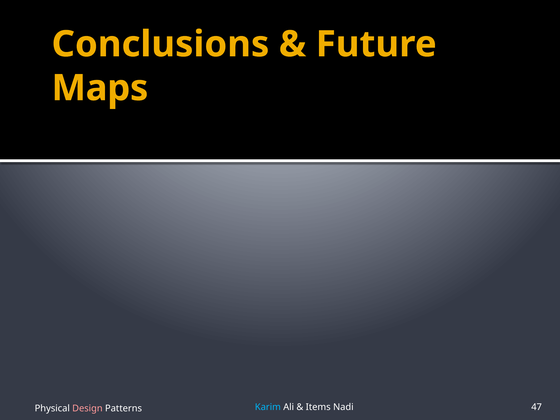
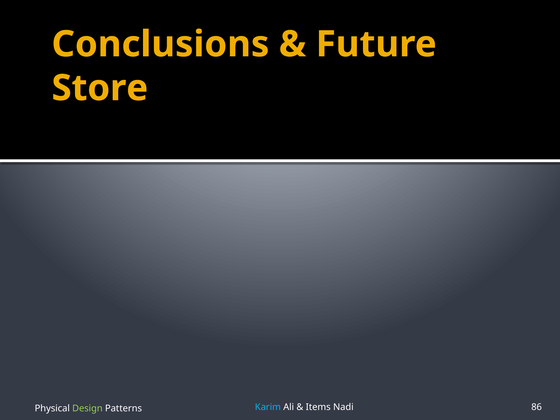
Maps: Maps -> Store
47: 47 -> 86
Design colour: pink -> light green
